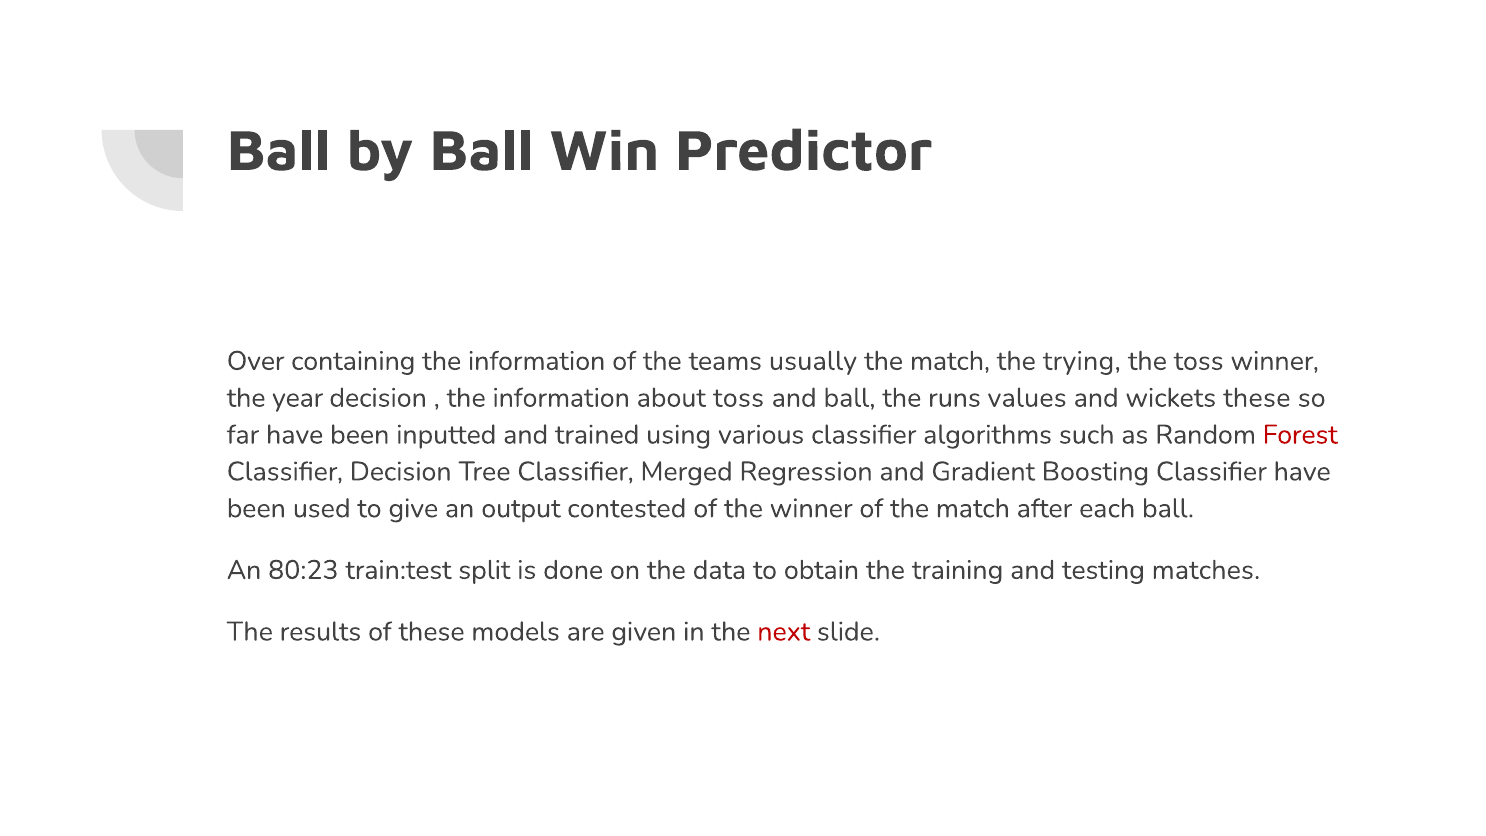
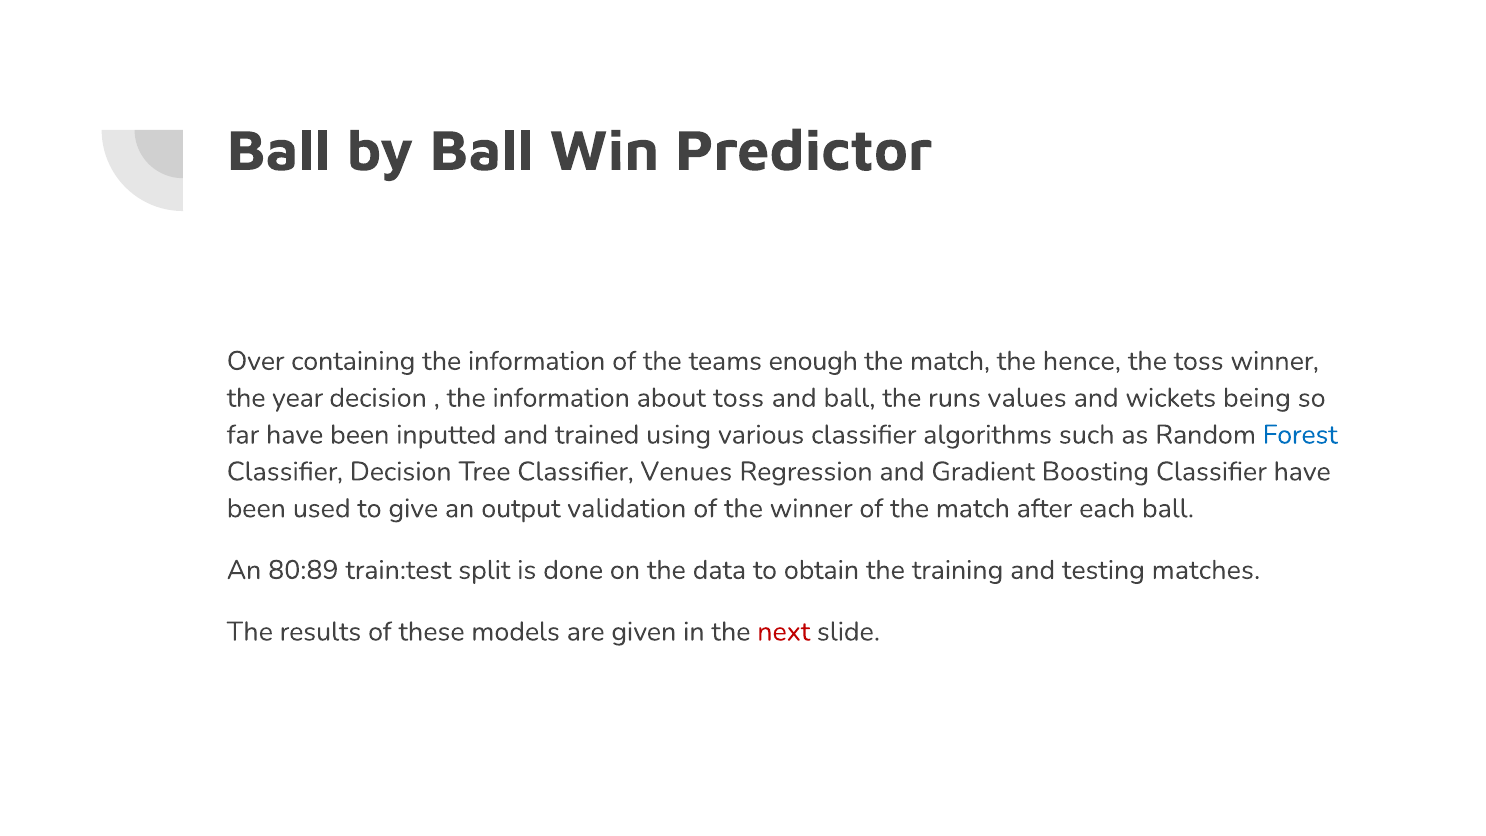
usually: usually -> enough
trying: trying -> hence
wickets these: these -> being
Forest colour: red -> blue
Merged: Merged -> Venues
contested: contested -> validation
80:23: 80:23 -> 80:89
